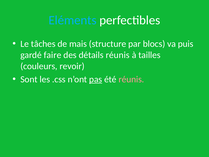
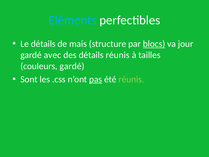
Le tâches: tâches -> détails
blocs underline: none -> present
puis: puis -> jour
faire: faire -> avec
couleurs revoir: revoir -> gardé
réunis at (131, 79) colour: pink -> light green
